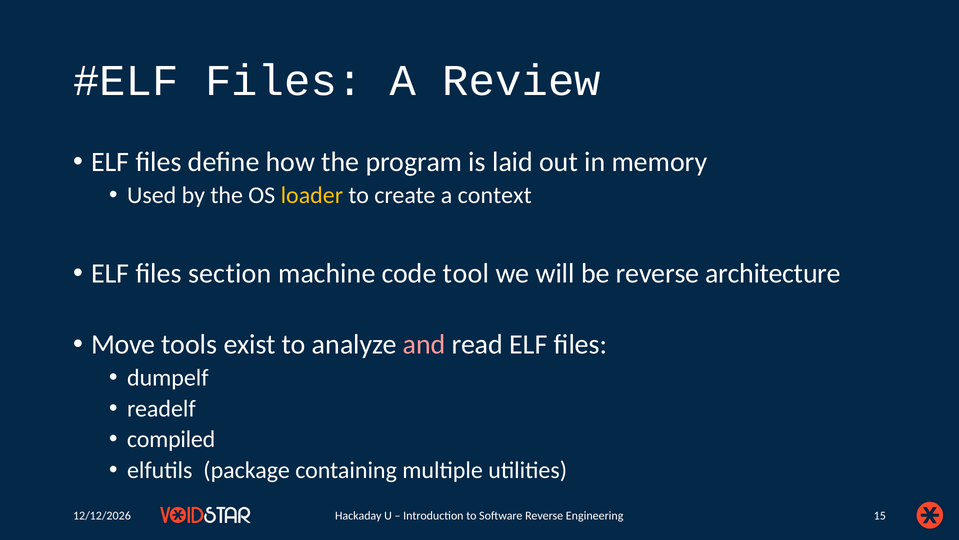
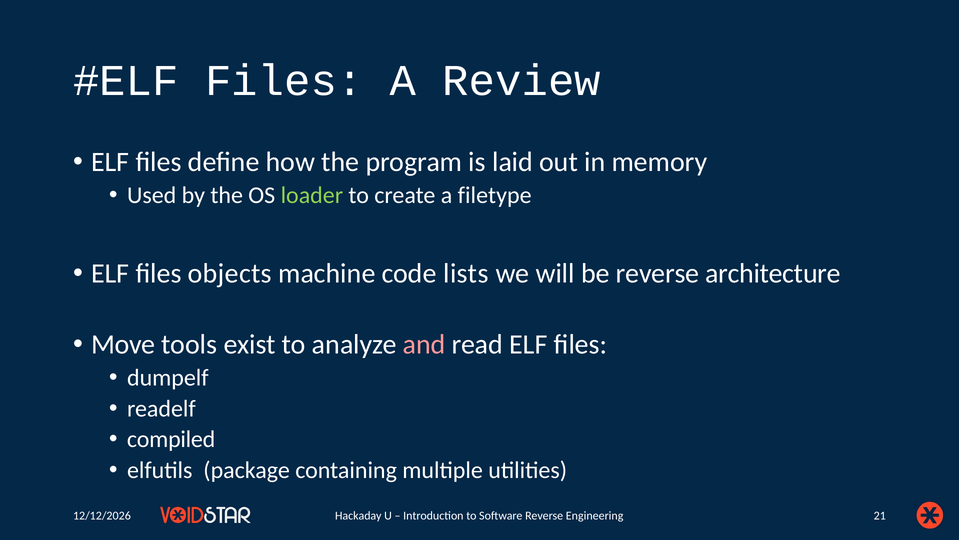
loader colour: yellow -> light green
context: context -> filetype
section: section -> objects
tool: tool -> lists
15: 15 -> 21
